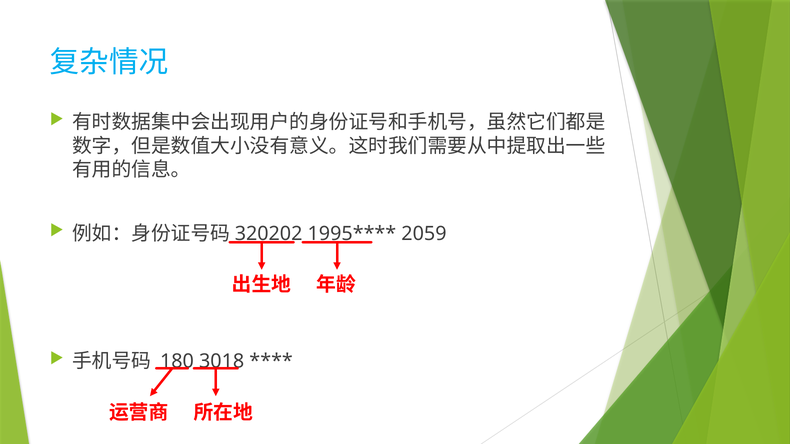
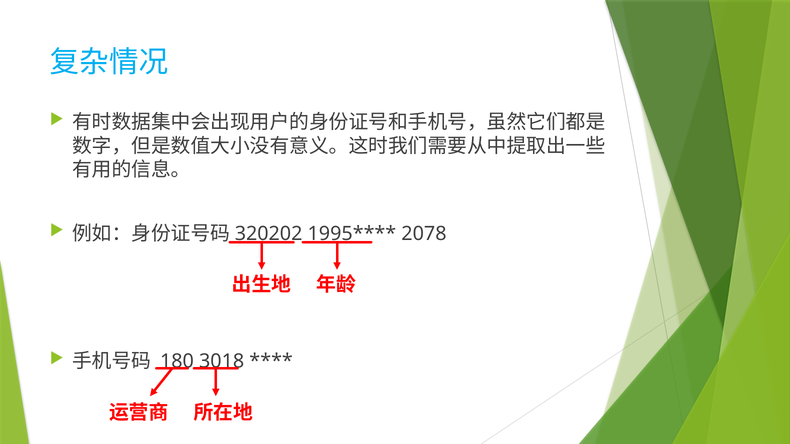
2059: 2059 -> 2078
